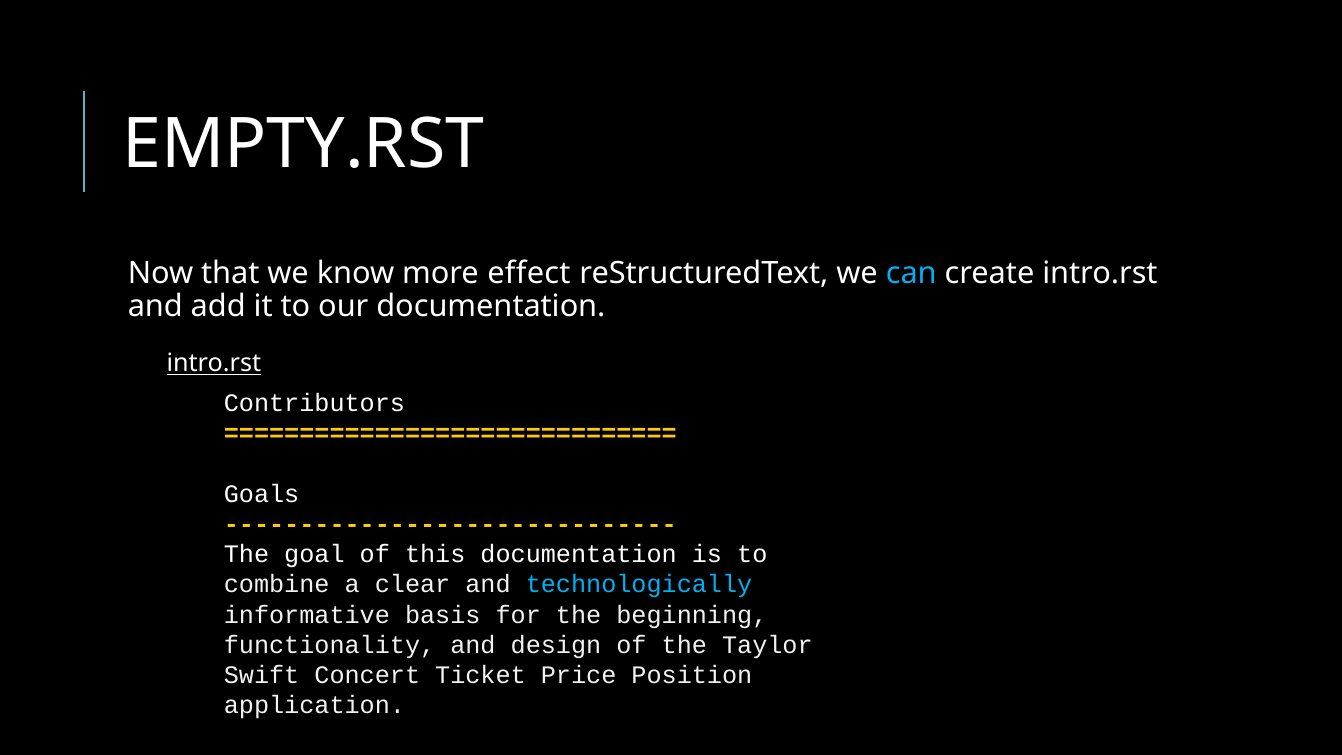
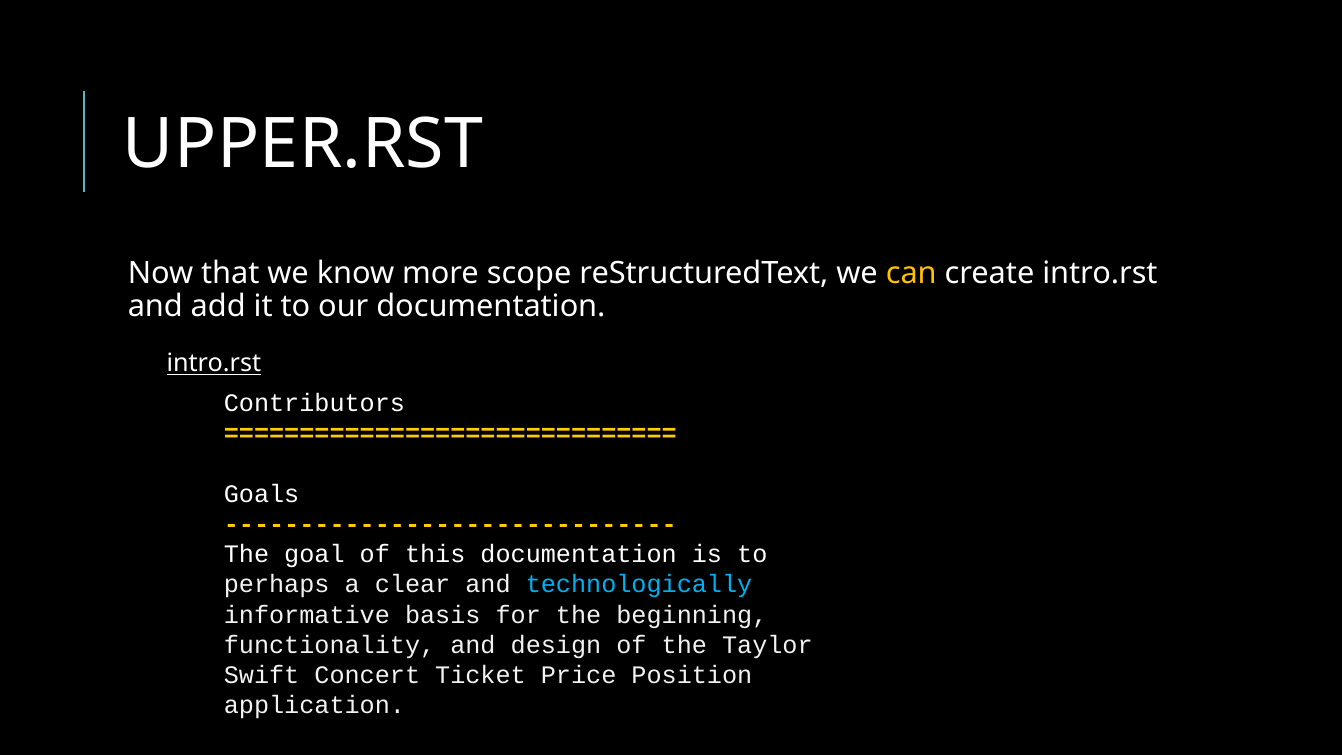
EMPTY.RST: EMPTY.RST -> UPPER.RST
effect: effect -> scope
can colour: light blue -> yellow
combine: combine -> perhaps
